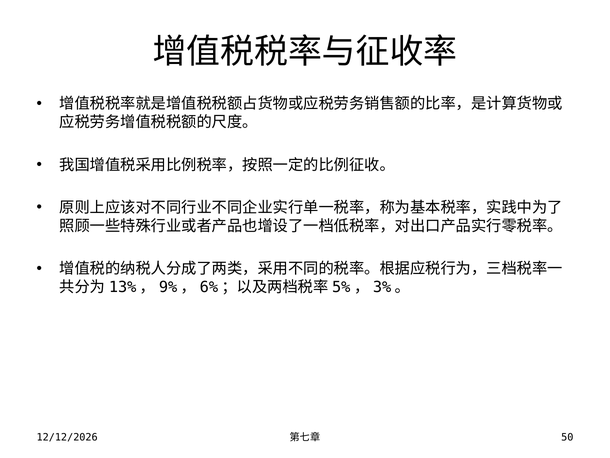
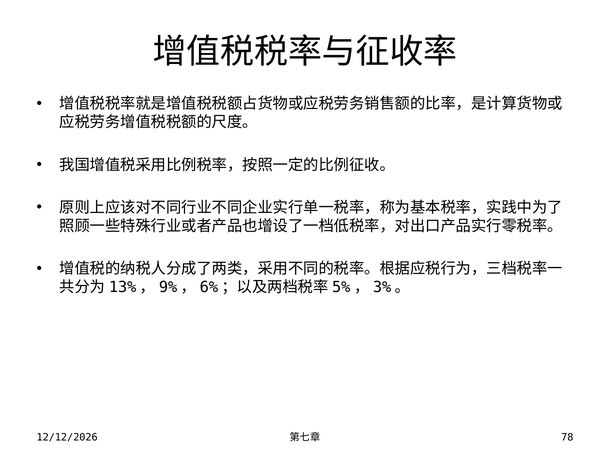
50: 50 -> 78
